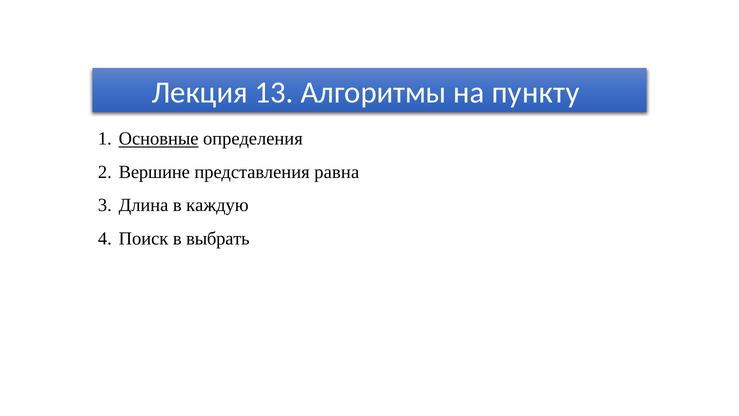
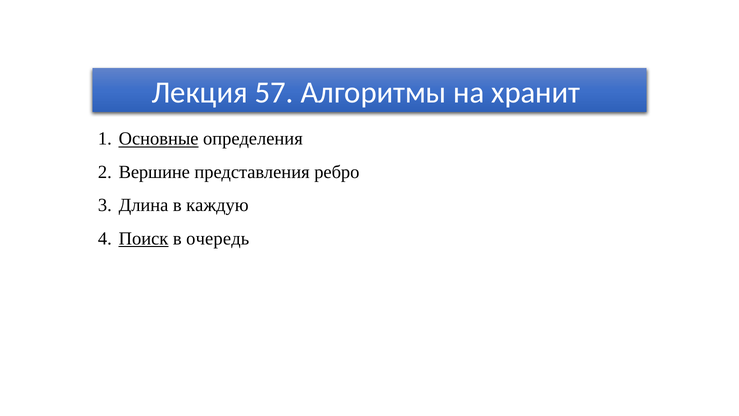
13: 13 -> 57
пункту: пункту -> хранит
равна: равна -> ребро
Поиск underline: none -> present
выбрать: выбрать -> очередь
